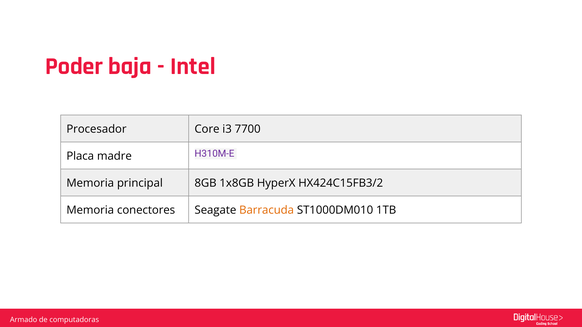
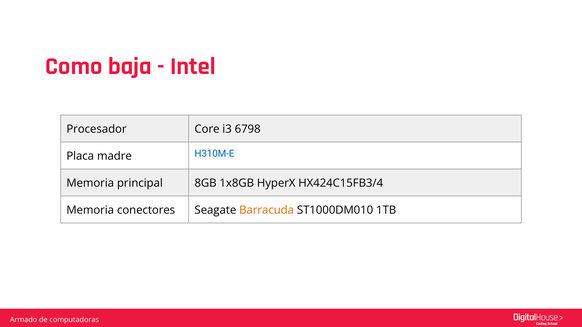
Poder: Poder -> Como
7700: 7700 -> 6798
H310M-E colour: purple -> blue
HX424C15FB3/2: HX424C15FB3/2 -> HX424C15FB3/4
